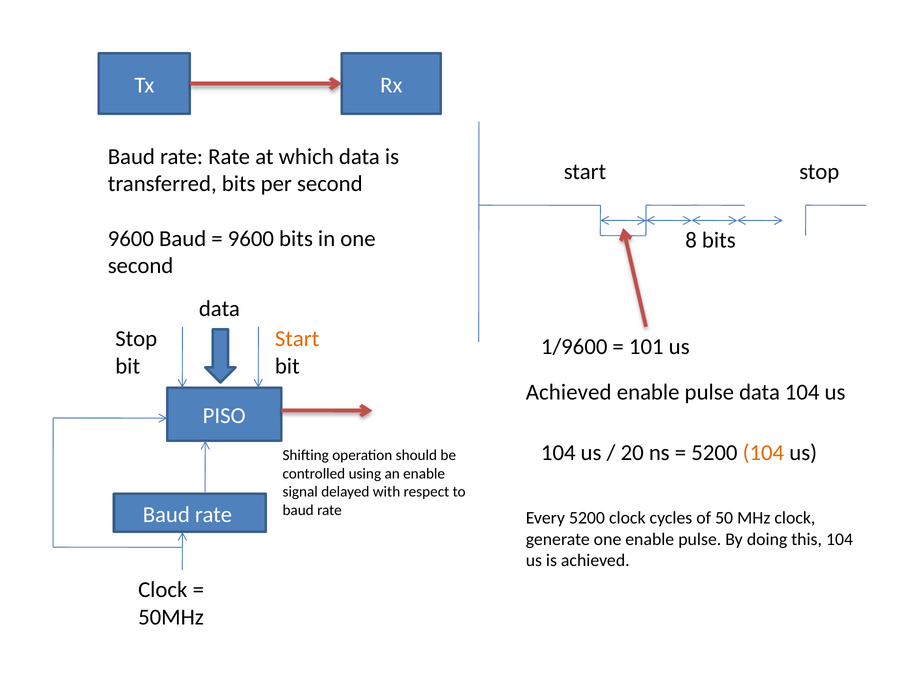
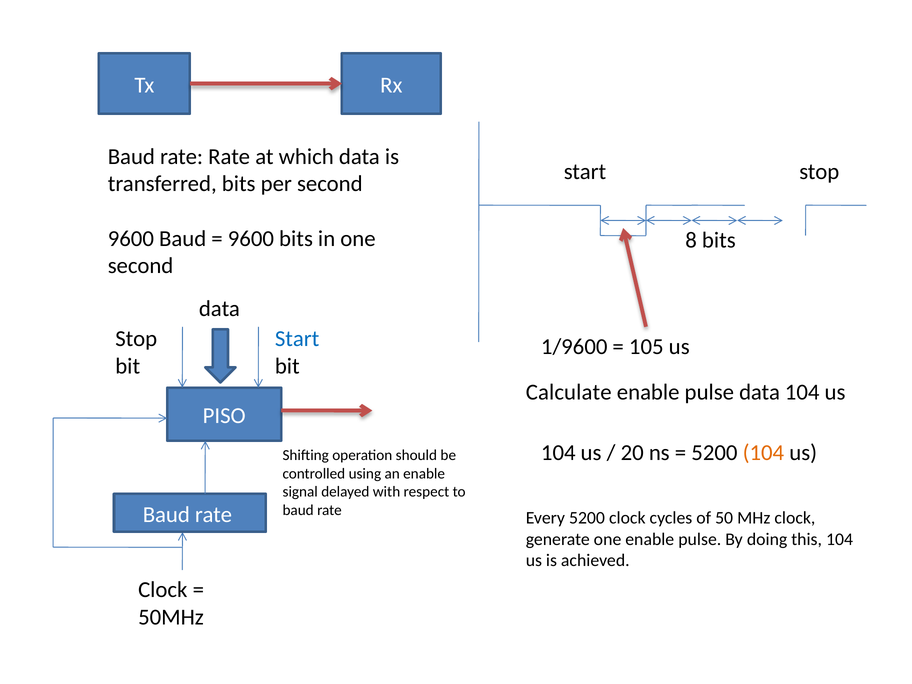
Start at (297, 339) colour: orange -> blue
101: 101 -> 105
Achieved at (569, 392): Achieved -> Calculate
